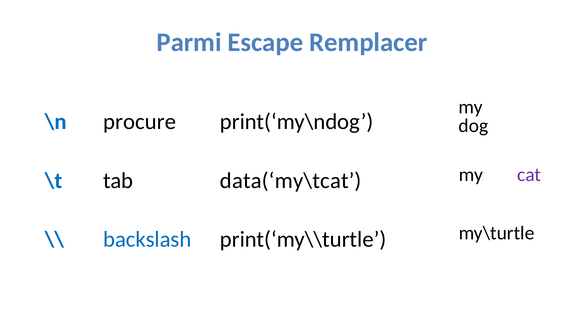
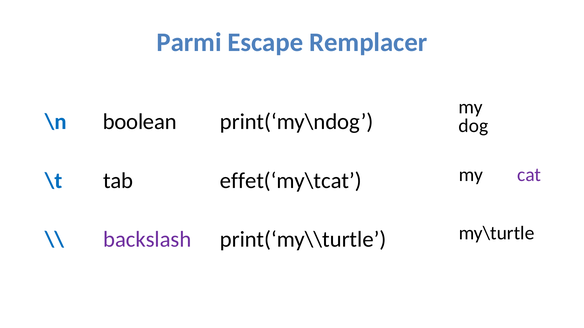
procure: procure -> boolean
data(‘my\tcat: data(‘my\tcat -> effet(‘my\tcat
backslash colour: blue -> purple
